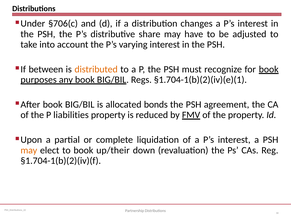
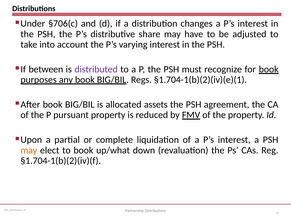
distributed colour: orange -> purple
bonds: bonds -> assets
liabilities: liabilities -> pursuant
up/their: up/their -> up/what
